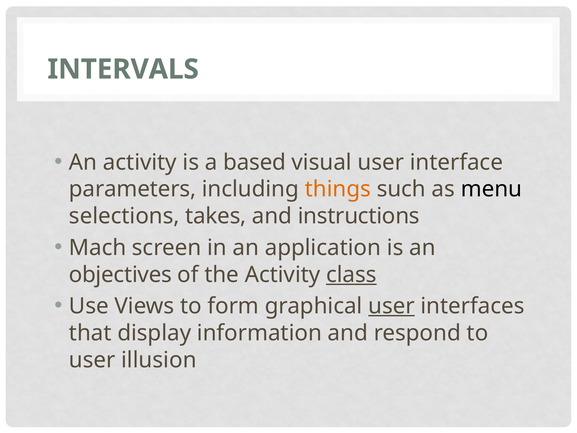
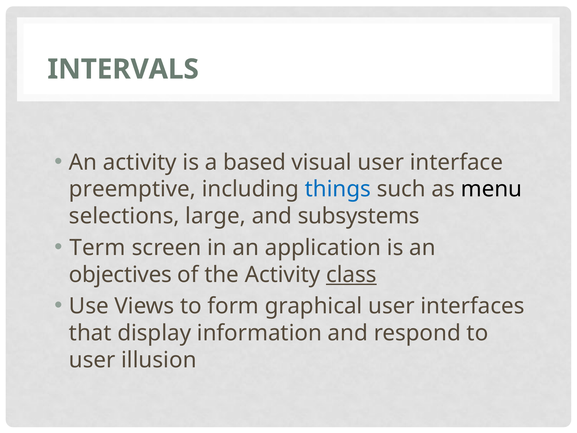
parameters: parameters -> preemptive
things colour: orange -> blue
takes: takes -> large
instructions: instructions -> subsystems
Mach: Mach -> Term
user at (391, 306) underline: present -> none
